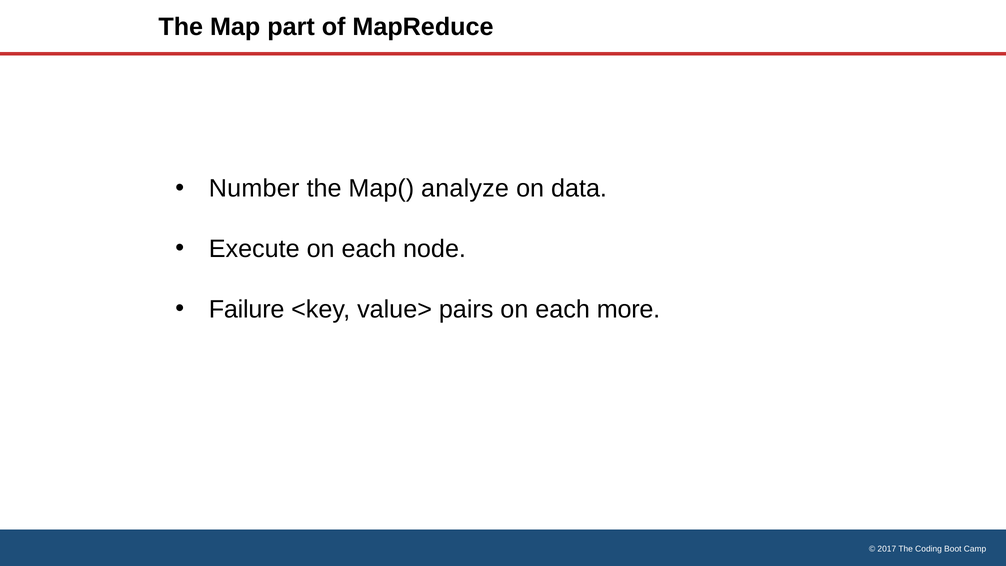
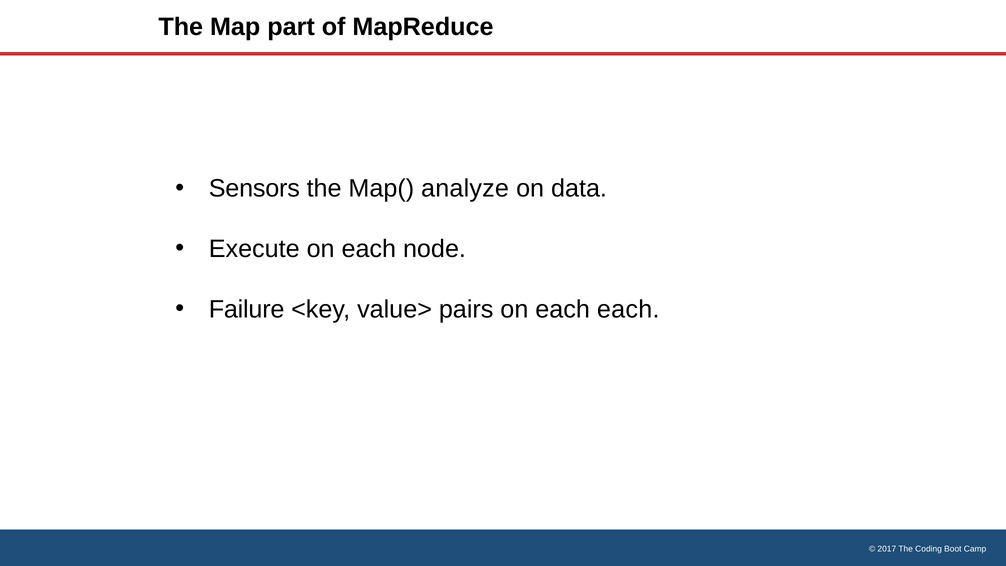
Number: Number -> Sensors
each more: more -> each
